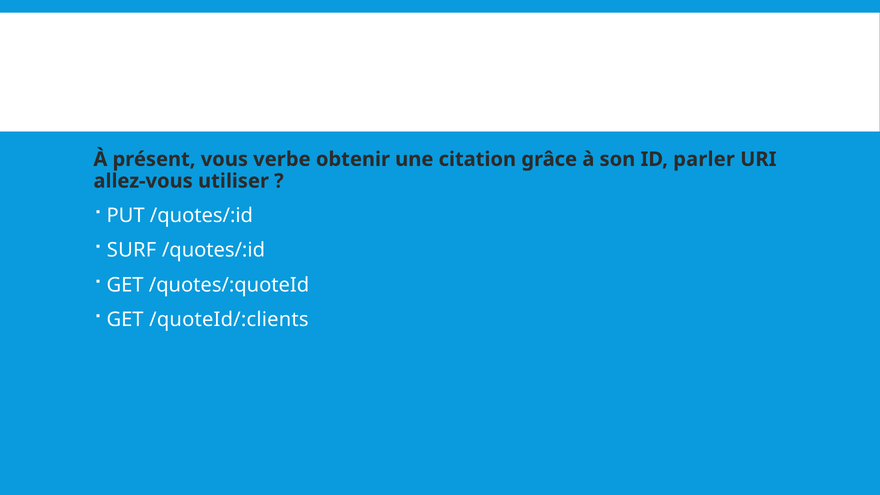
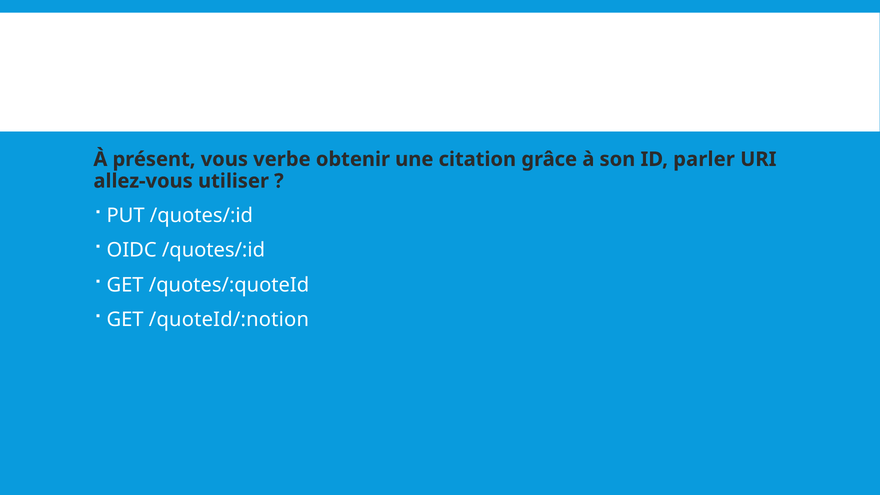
SURF: SURF -> OIDC
/quoteId/:clients: /quoteId/:clients -> /quoteId/:notion
